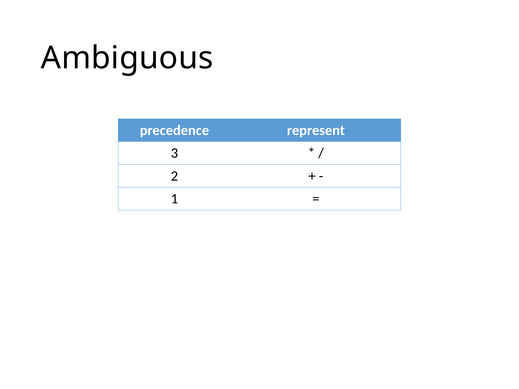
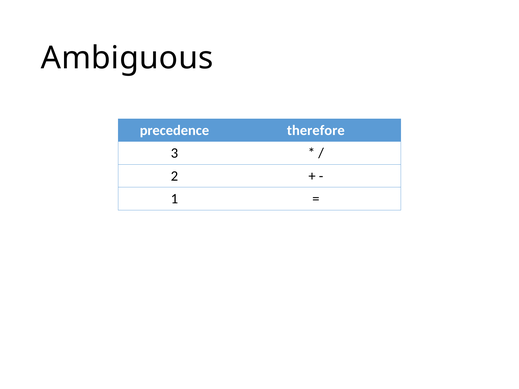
represent: represent -> therefore
